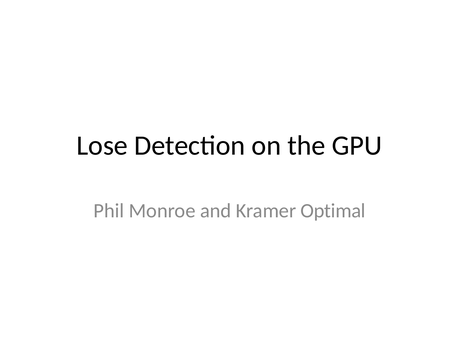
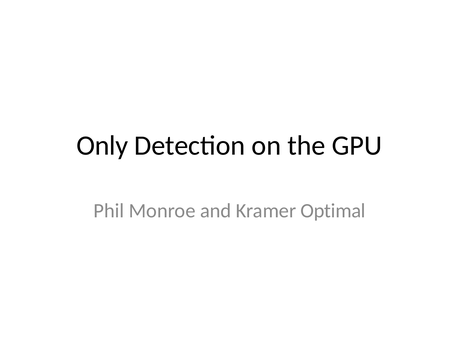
Lose: Lose -> Only
